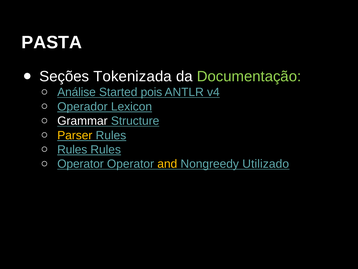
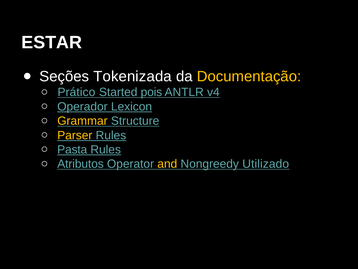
PASTA: PASTA -> ESTAR
Documentação colour: light green -> yellow
Análise: Análise -> Prático
Grammar colour: white -> yellow
Rules at (72, 149): Rules -> Pasta
Operator at (81, 164): Operator -> Atributos
